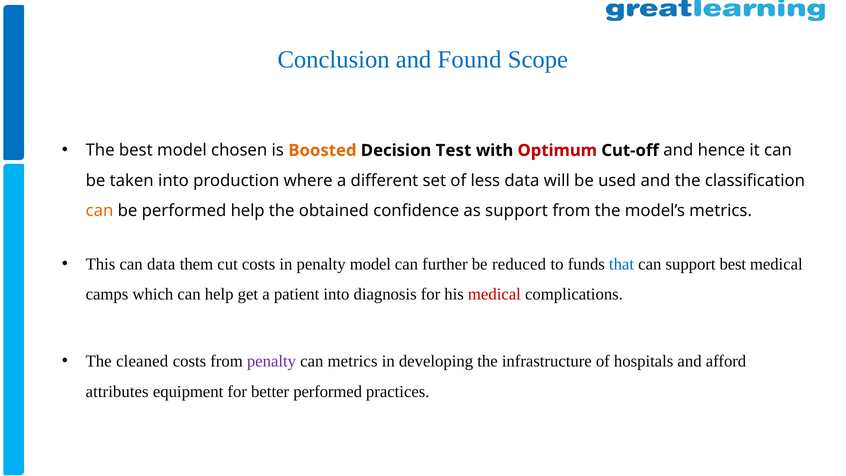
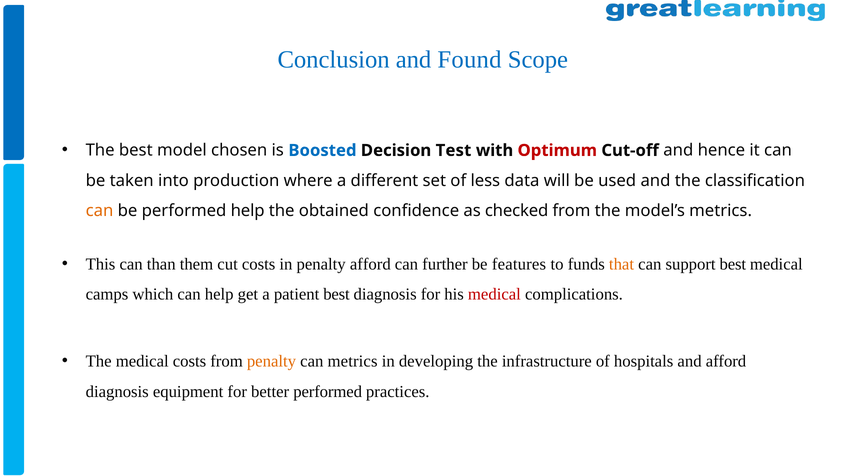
Boosted colour: orange -> blue
as support: support -> checked
can data: data -> than
penalty model: model -> afford
reduced: reduced -> features
that colour: blue -> orange
patient into: into -> best
The cleaned: cleaned -> medical
penalty at (271, 361) colour: purple -> orange
attributes at (117, 391): attributes -> diagnosis
